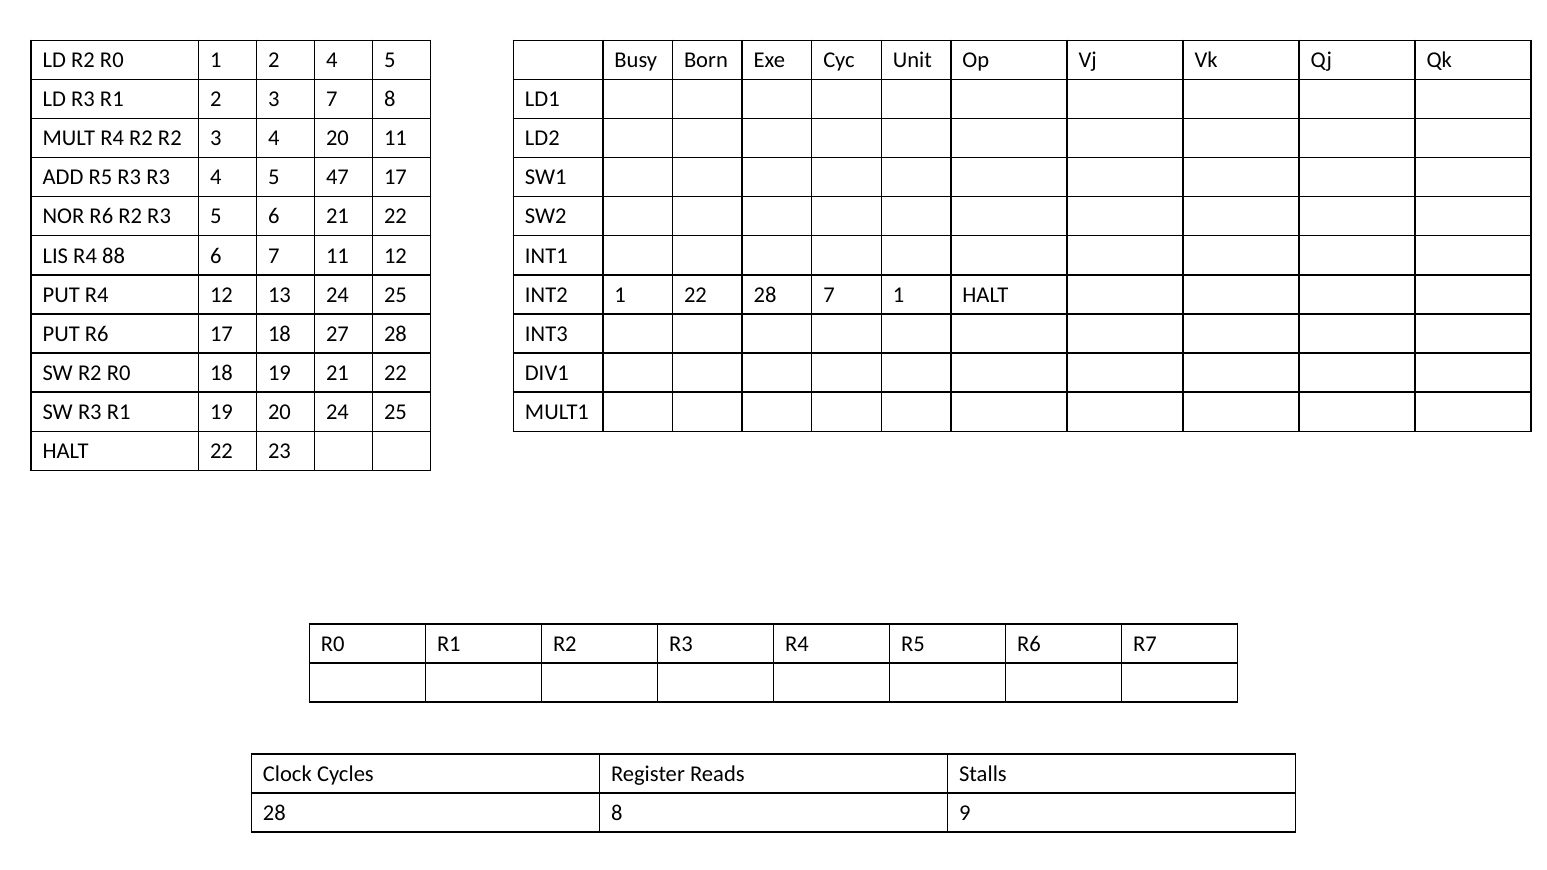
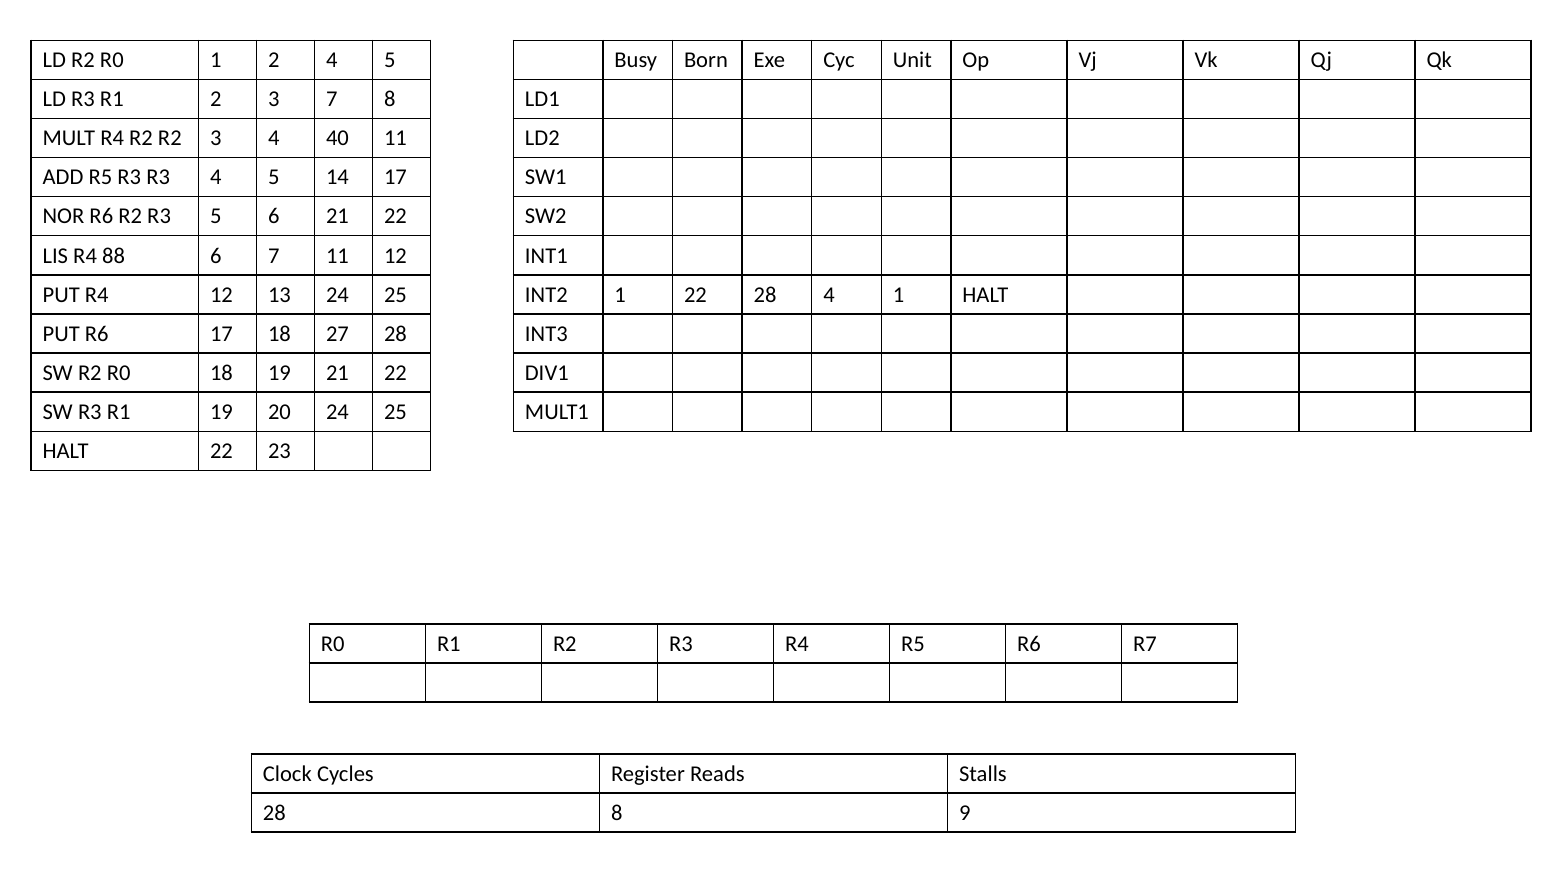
4 20: 20 -> 40
47: 47 -> 14
28 7: 7 -> 4
